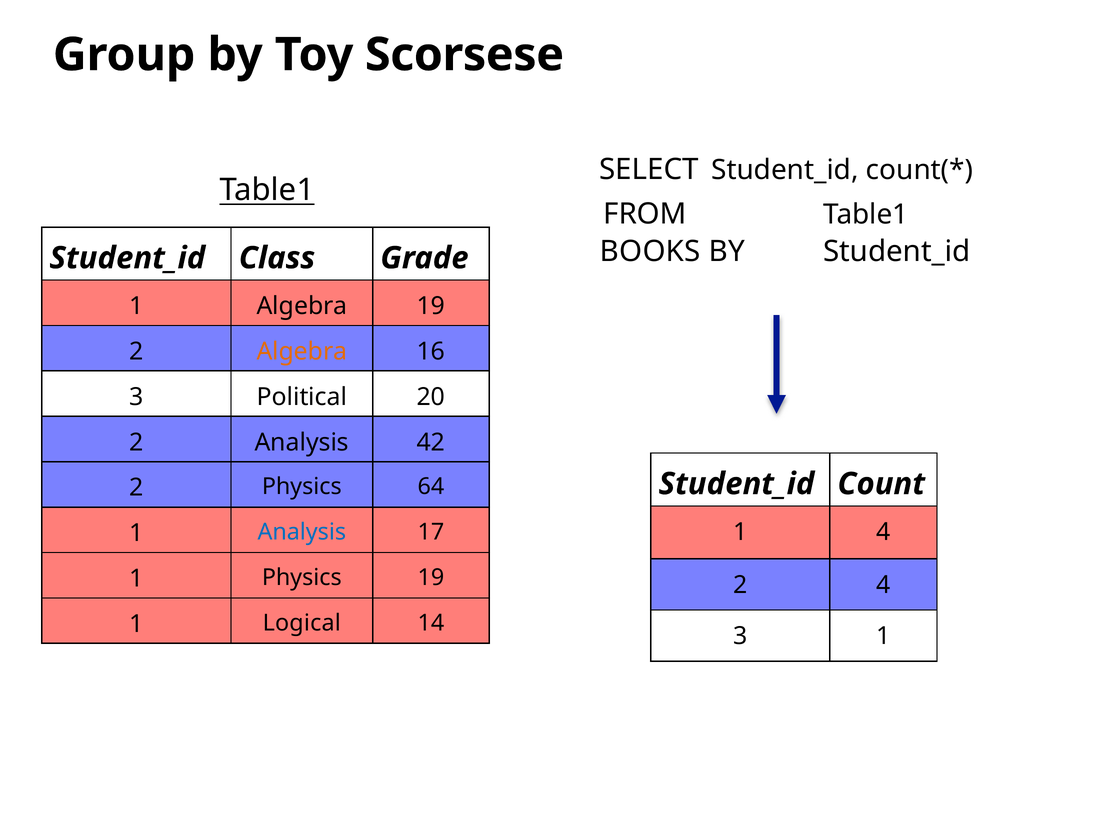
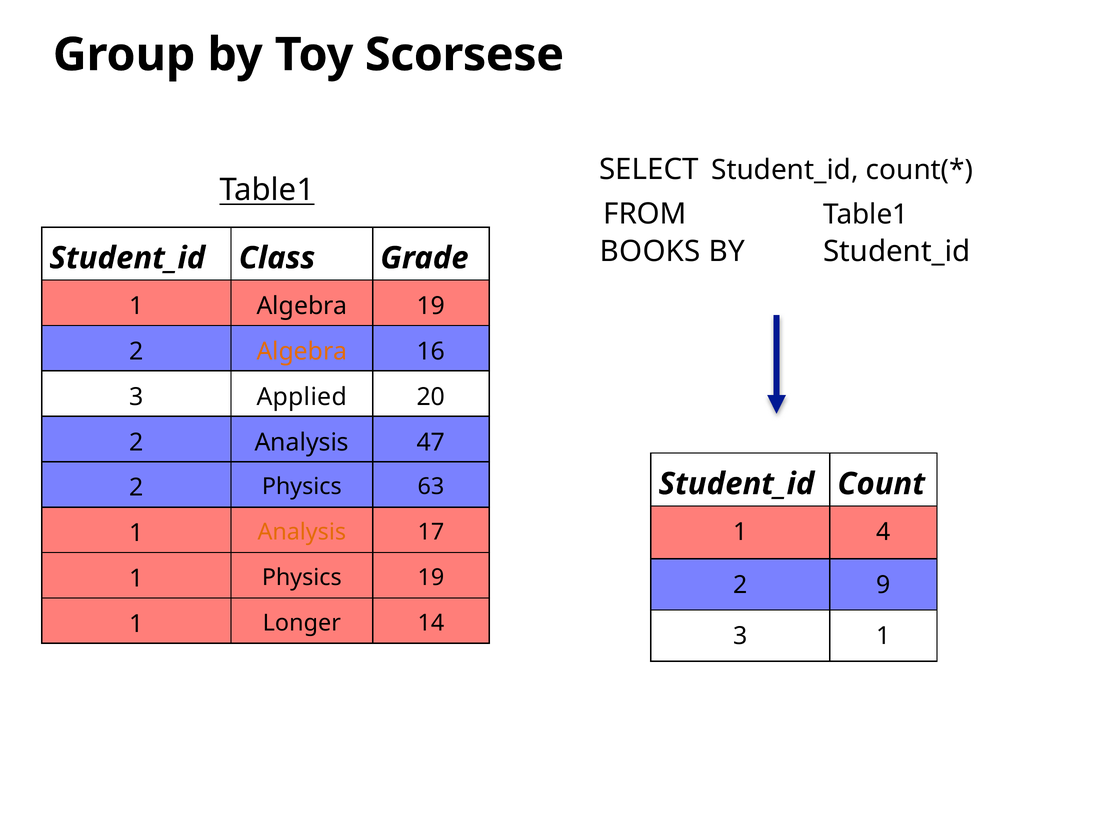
Political: Political -> Applied
42: 42 -> 47
64: 64 -> 63
Analysis at (302, 532) colour: blue -> orange
2 4: 4 -> 9
Logical: Logical -> Longer
